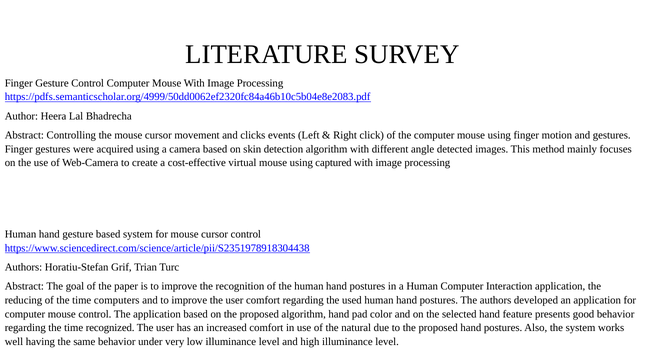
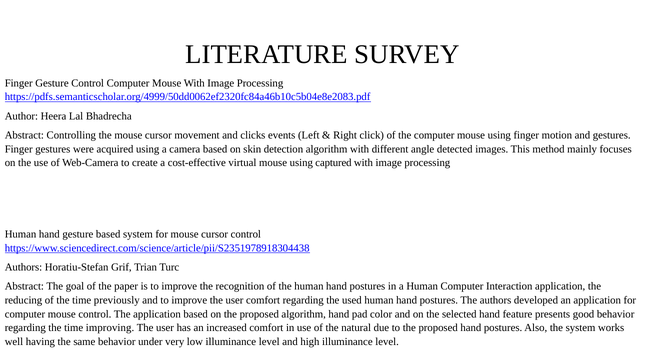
computers: computers -> previously
recognized: recognized -> improving
